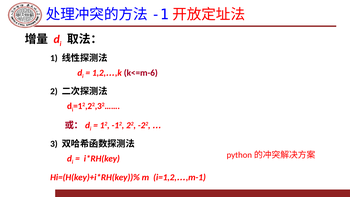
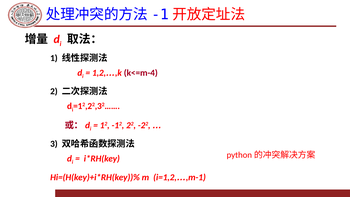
k<=m-6: k<=m-6 -> k<=m-4
